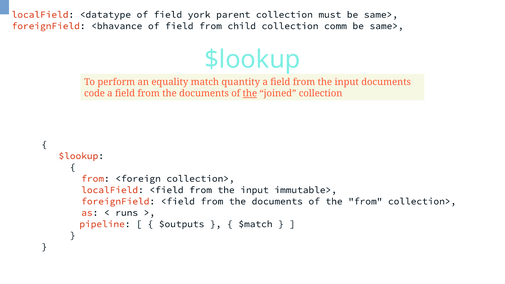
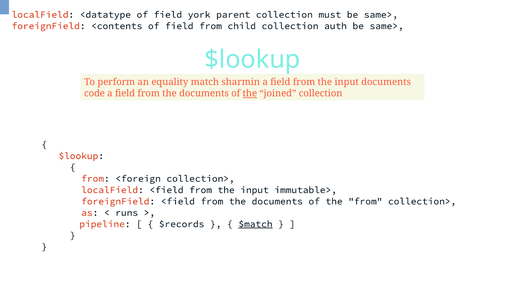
<bhavance: <bhavance -> <contents
comm: comm -> auth
quantity: quantity -> sharmin
$outputs: $outputs -> $records
$match underline: none -> present
